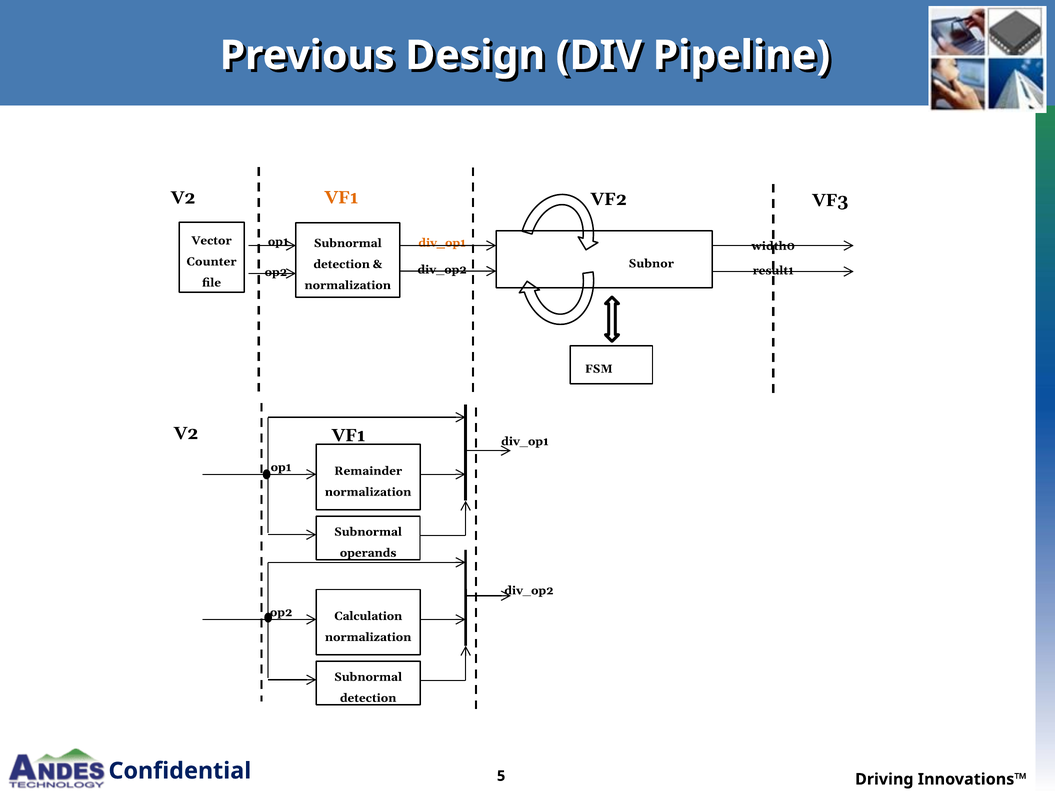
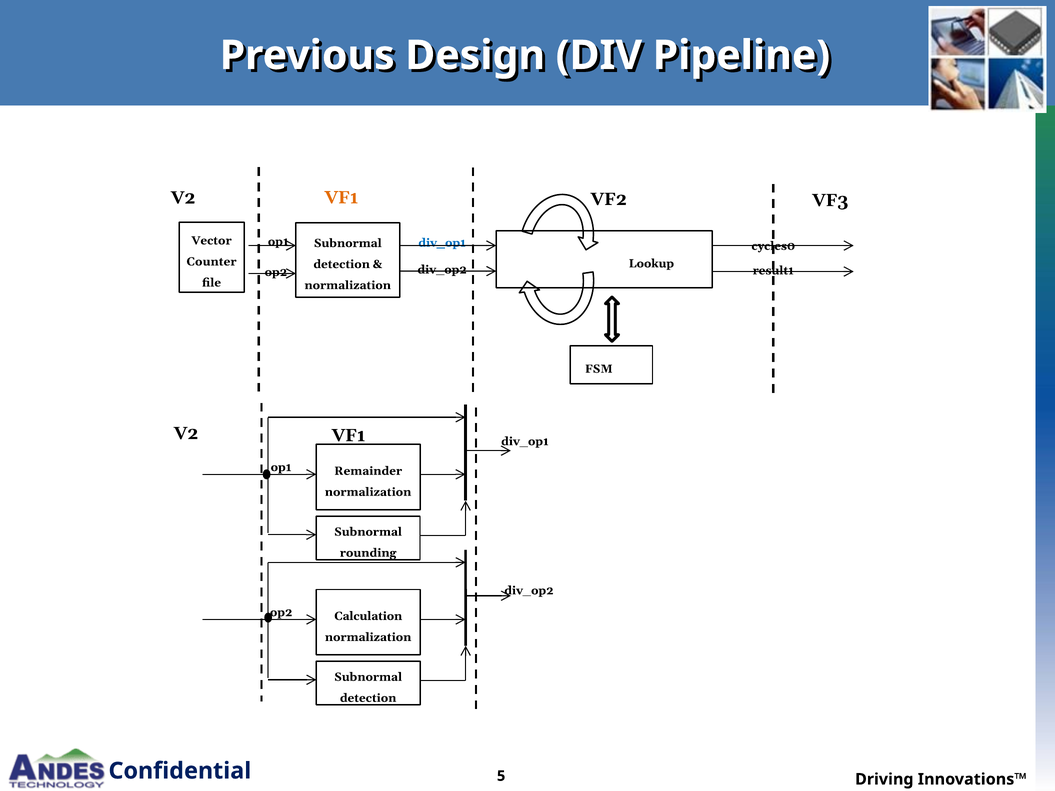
div_op1 at (442, 243) colour: orange -> blue
width0: width0 -> cycles0
Subnor: Subnor -> Lookup
operands: operands -> rounding
